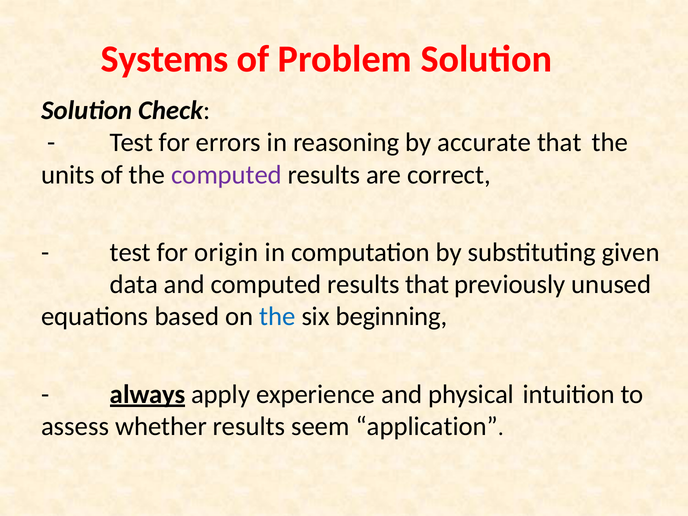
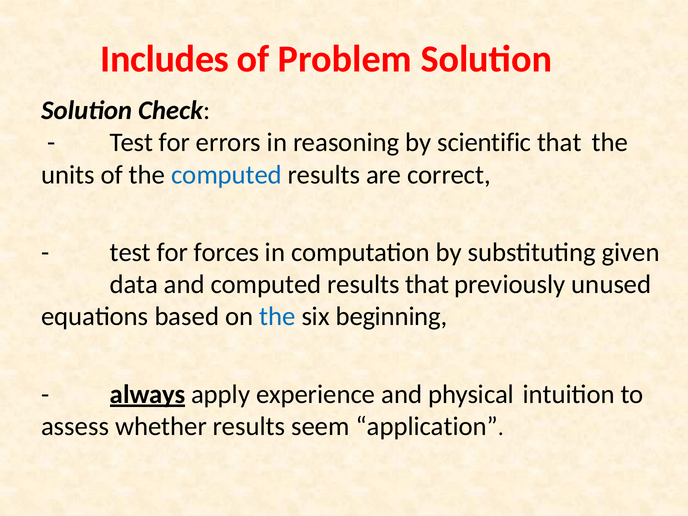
Systems: Systems -> Includes
accurate: accurate -> scientific
computed at (227, 175) colour: purple -> blue
origin: origin -> forces
